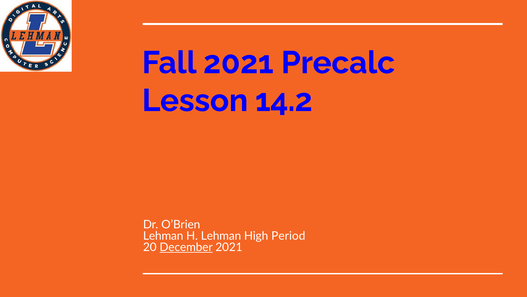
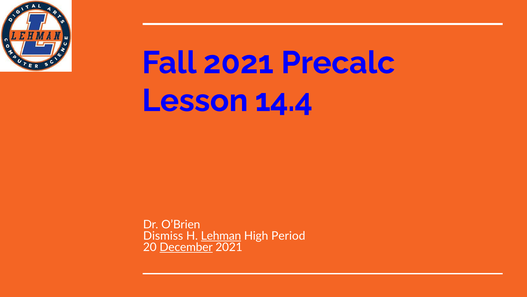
14.2: 14.2 -> 14.4
Lehman at (163, 236): Lehman -> Dismiss
Lehman at (221, 236) underline: none -> present
